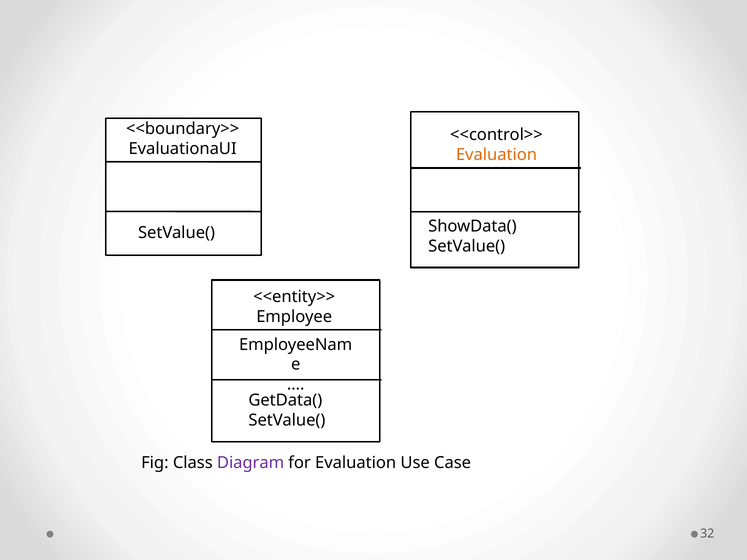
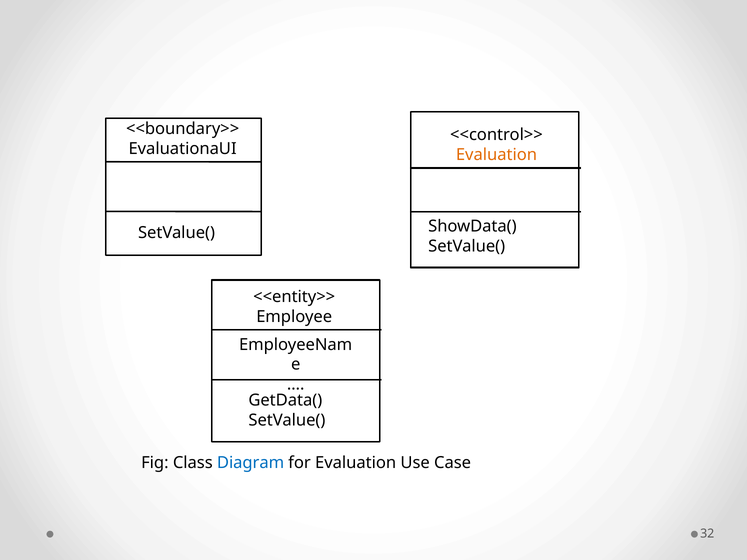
Diagram colour: purple -> blue
